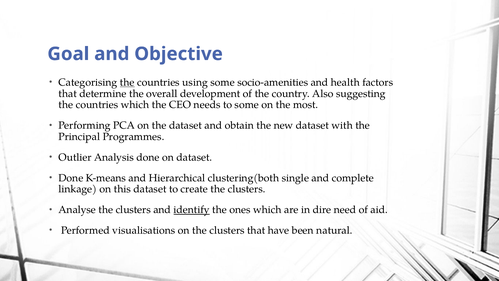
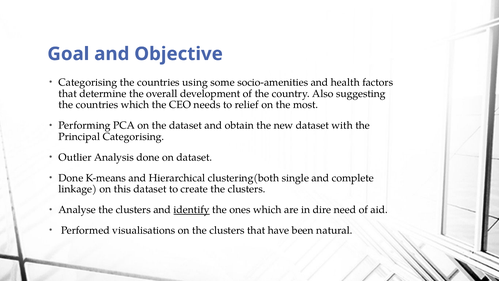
the at (127, 82) underline: present -> none
to some: some -> relief
Principal Programmes: Programmes -> Categorising
